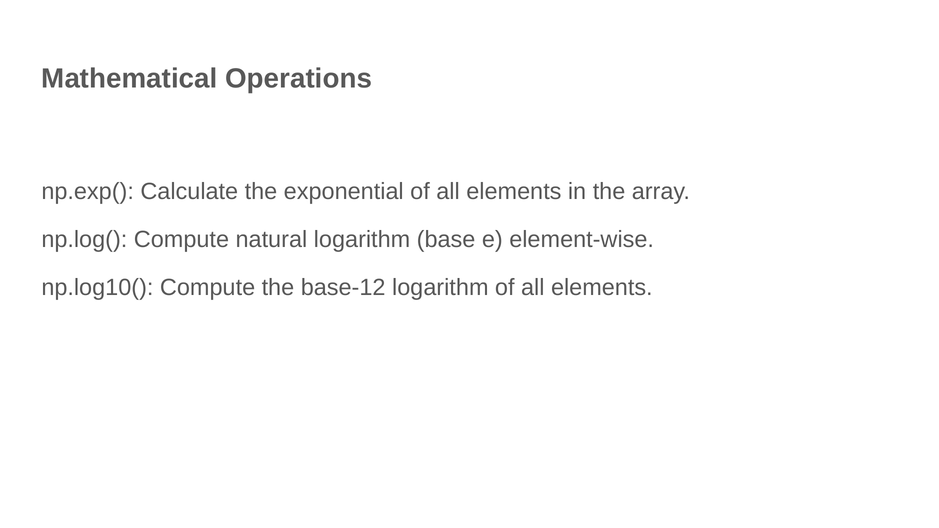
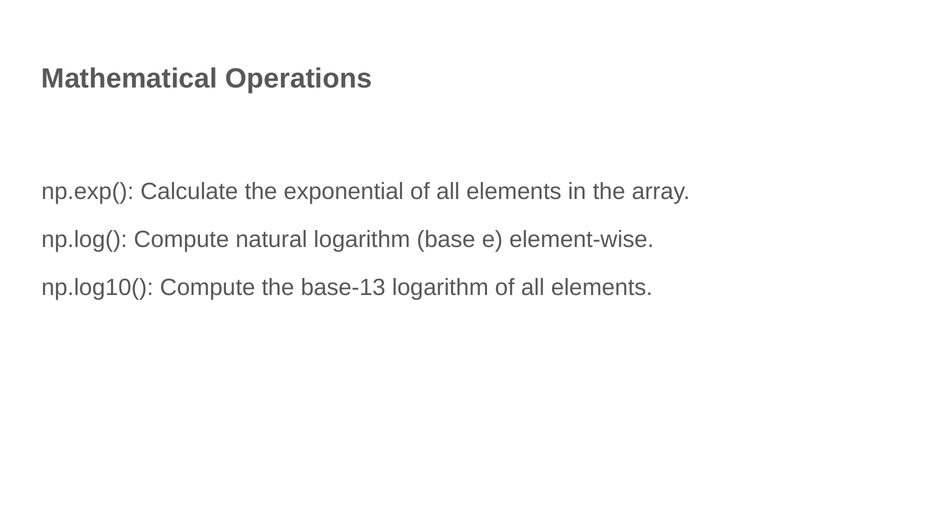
base-12: base-12 -> base-13
